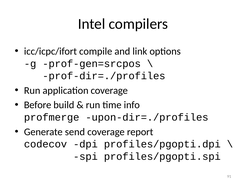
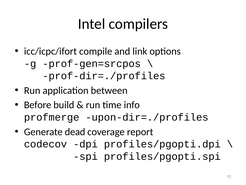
application coverage: coverage -> between
send: send -> dead
